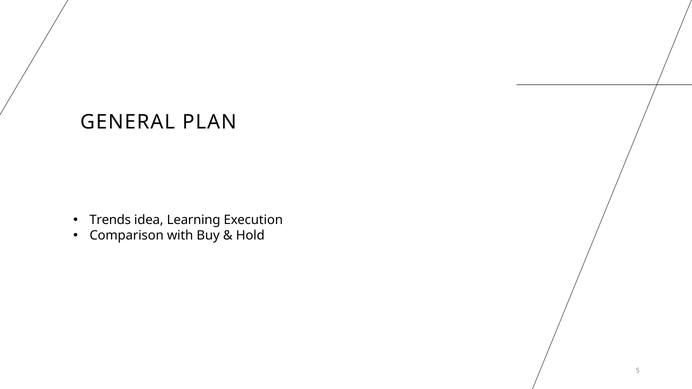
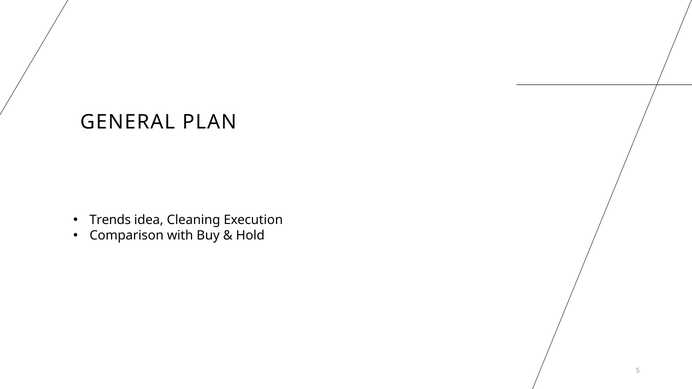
Learning: Learning -> Cleaning
